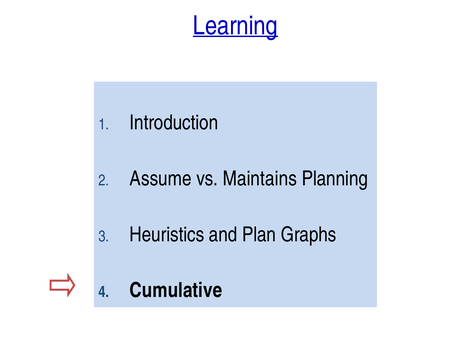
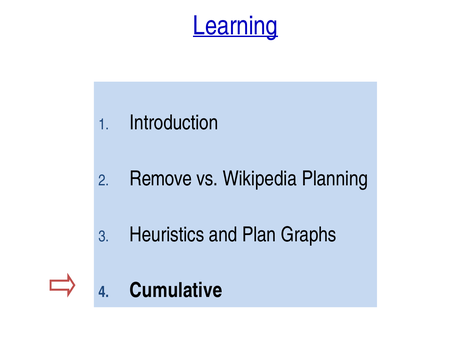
Assume: Assume -> Remove
Maintains: Maintains -> Wikipedia
